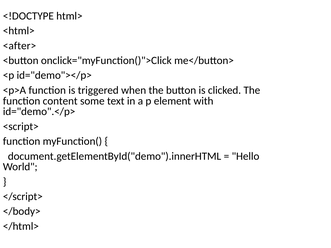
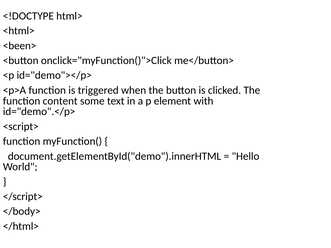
<after>: <after> -> <been>
